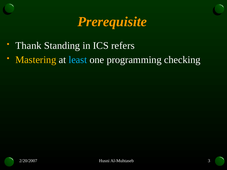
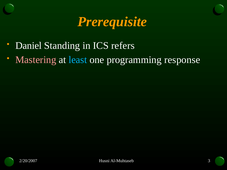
Thank: Thank -> Daniel
Mastering colour: yellow -> pink
checking: checking -> response
